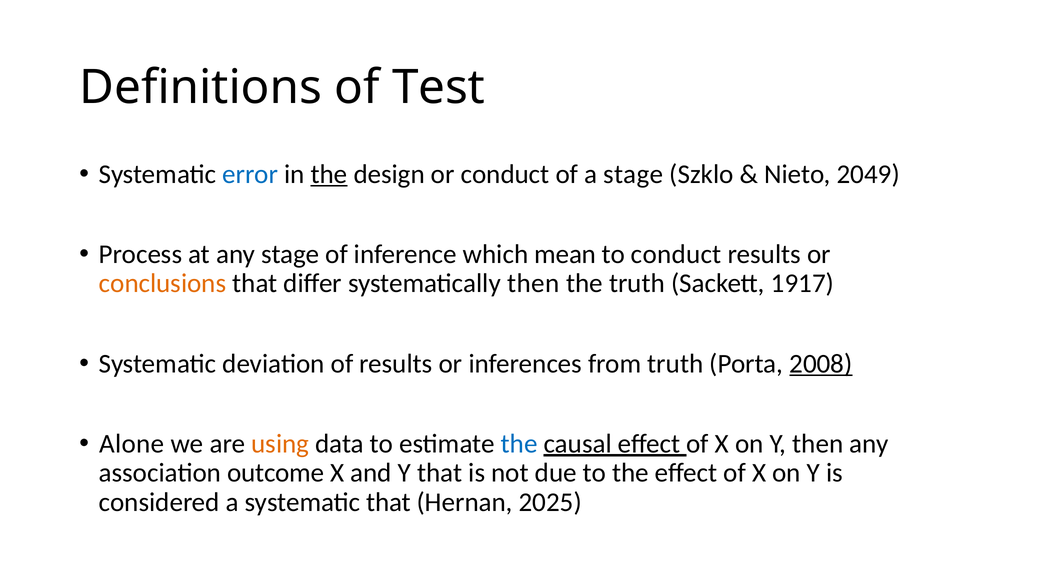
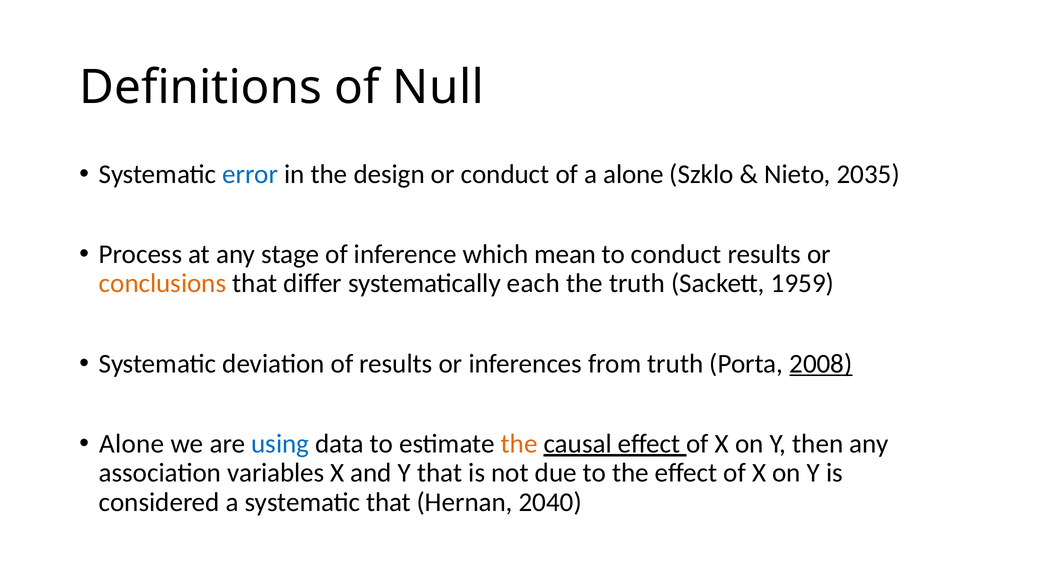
Test: Test -> Null
the at (329, 174) underline: present -> none
a stage: stage -> alone
2049: 2049 -> 2035
systematically then: then -> each
1917: 1917 -> 1959
using colour: orange -> blue
the at (519, 444) colour: blue -> orange
outcome: outcome -> variables
2025: 2025 -> 2040
